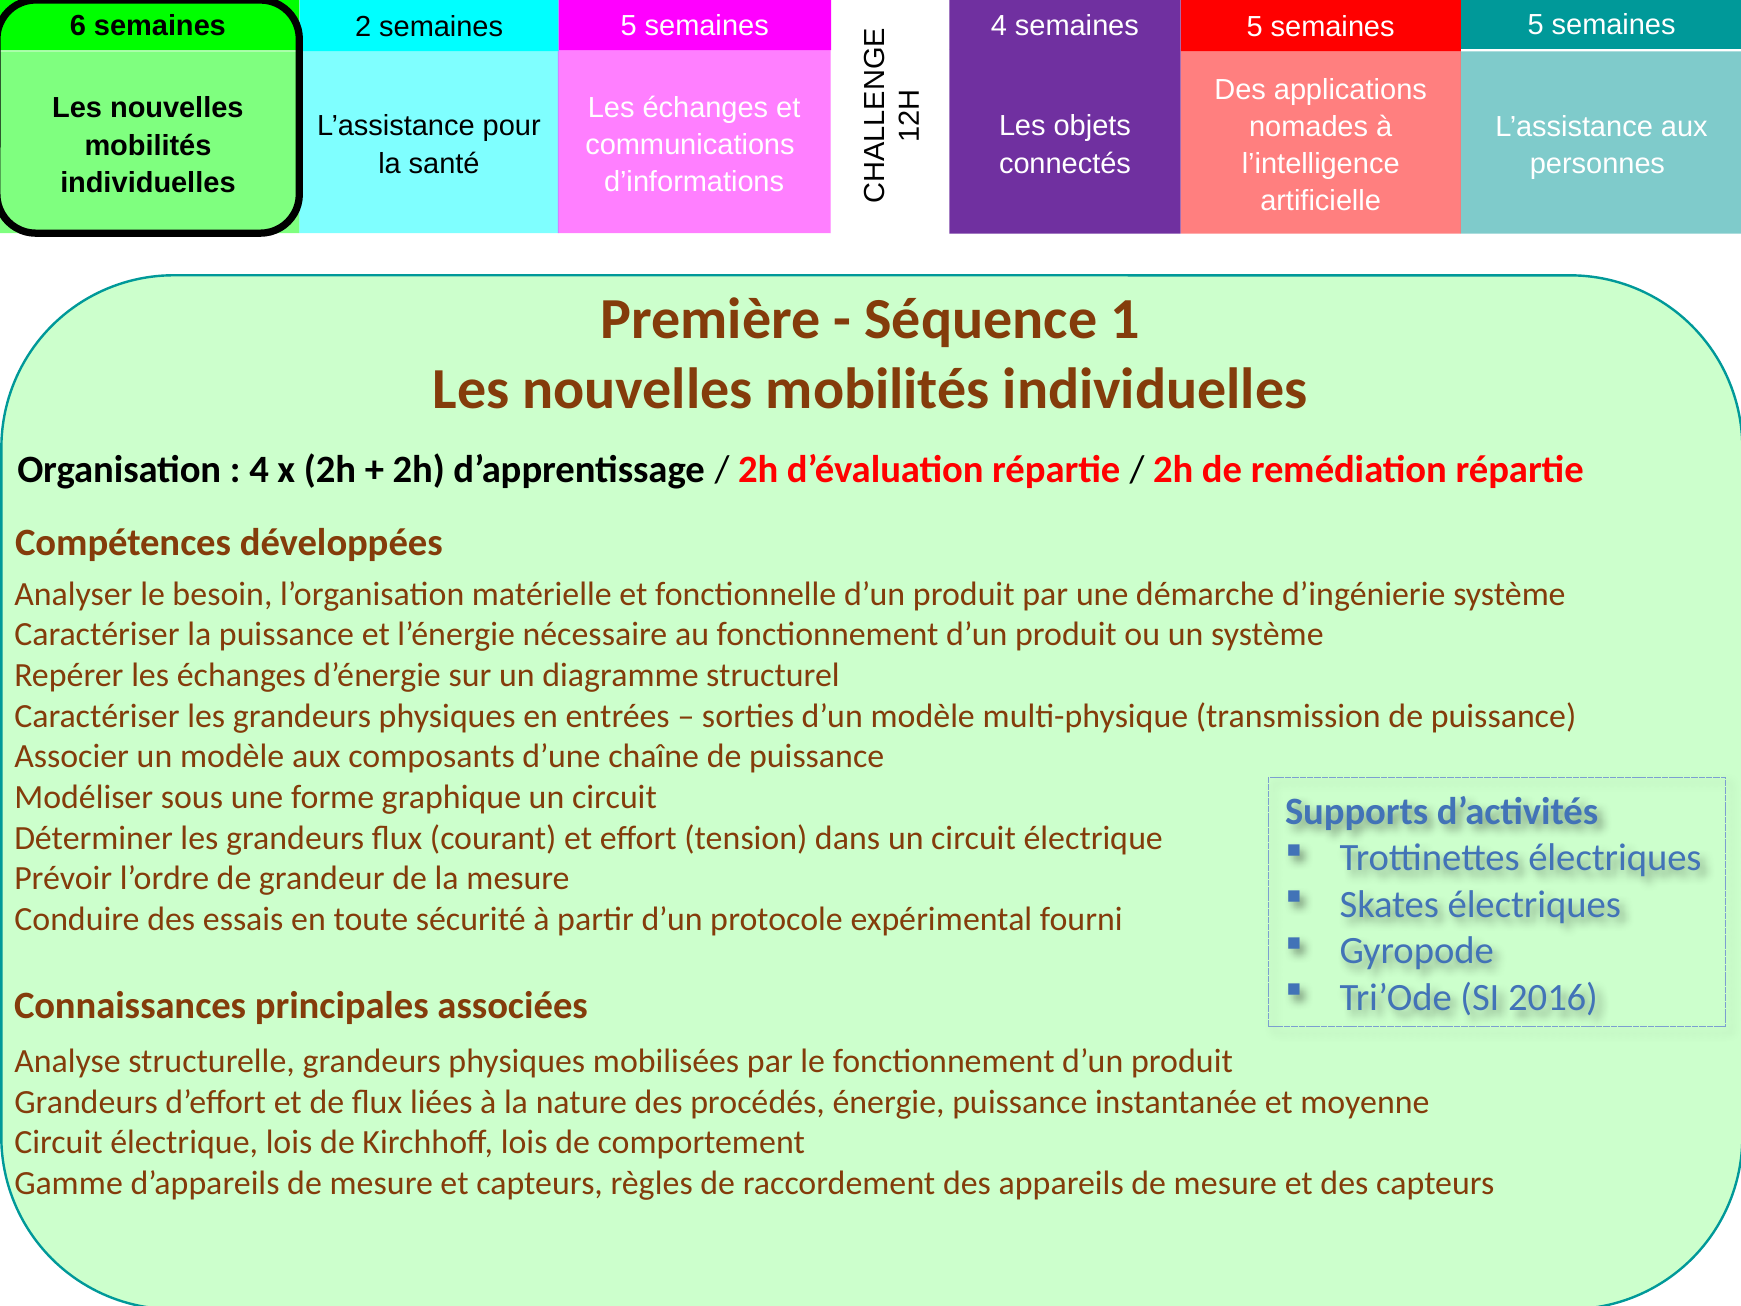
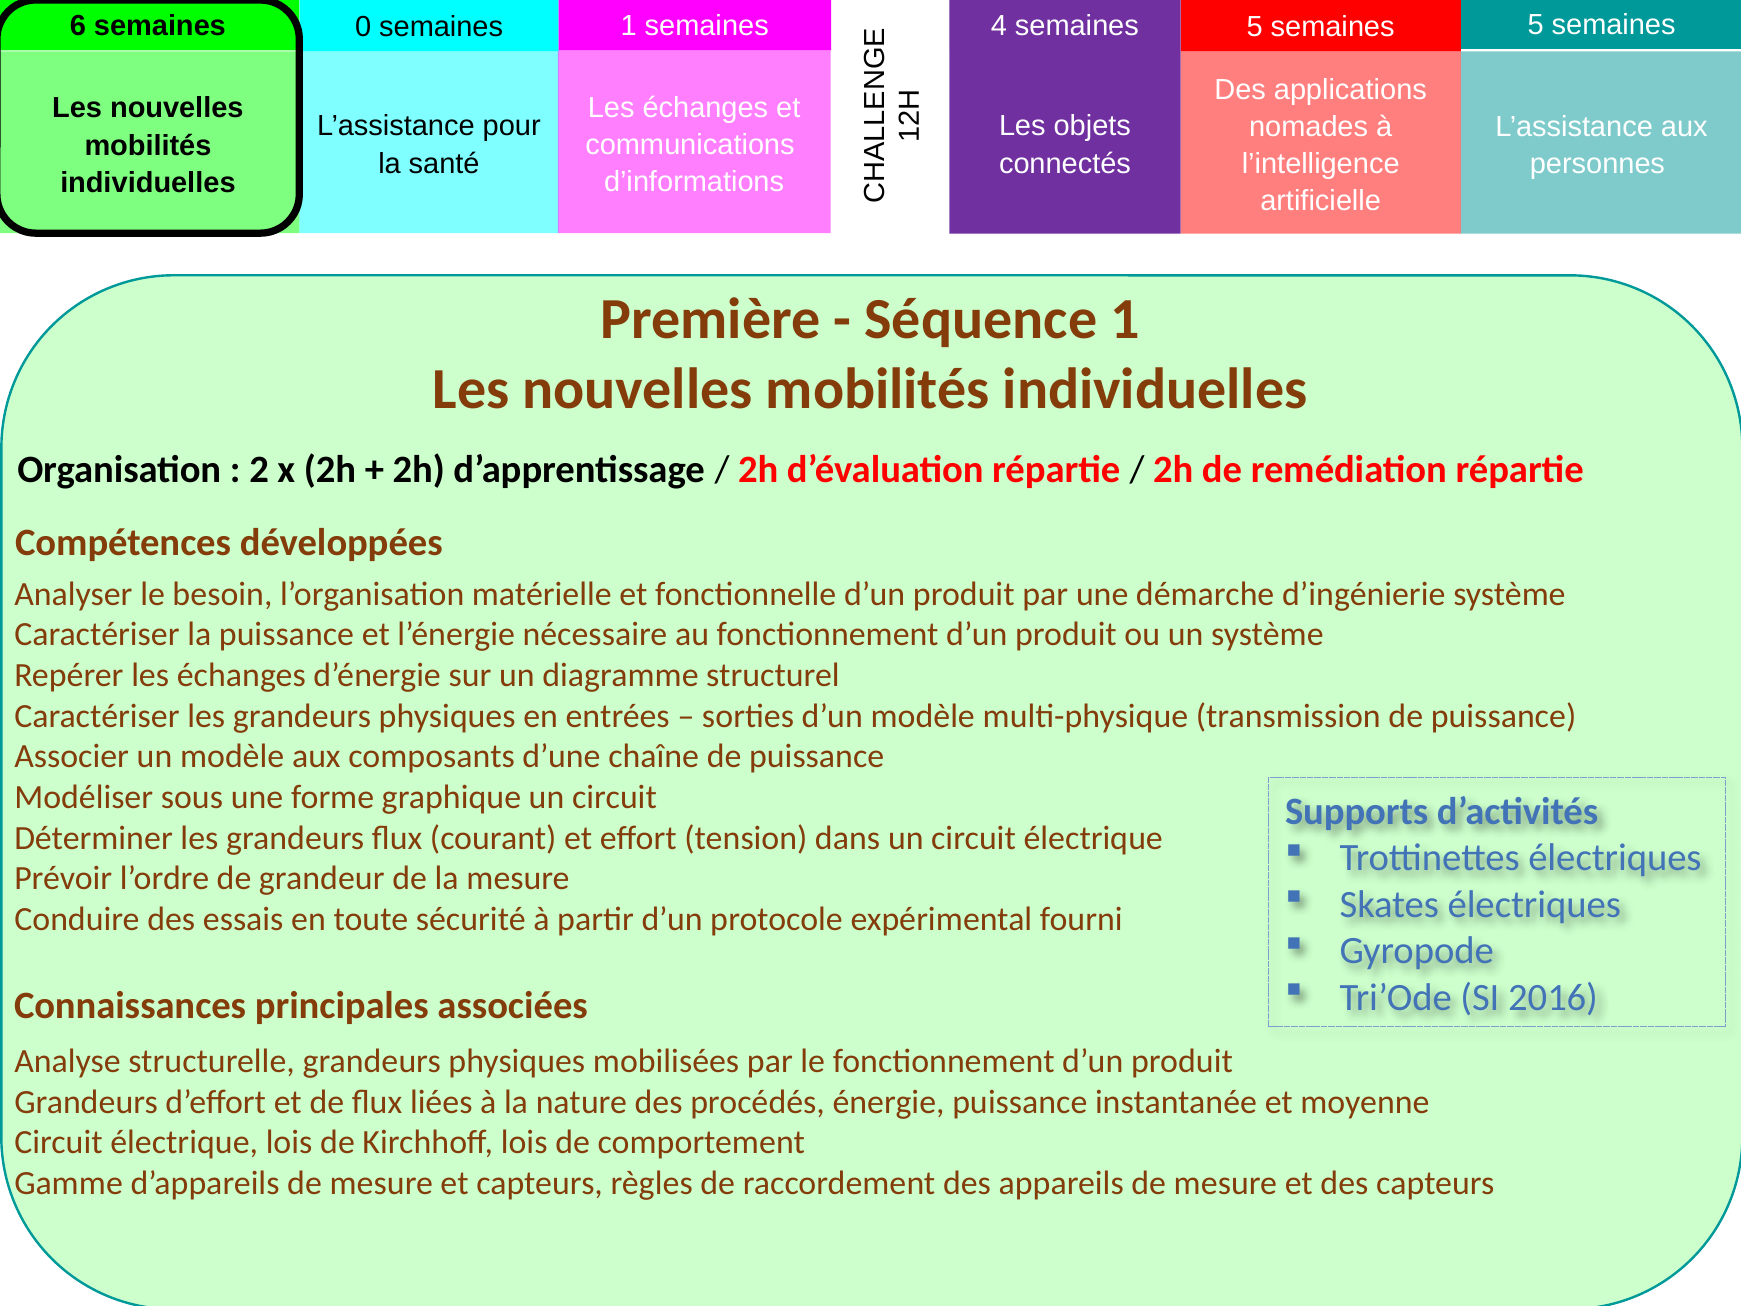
semaines 2: 2 -> 0
5 at (629, 26): 5 -> 1
4 at (259, 470): 4 -> 2
